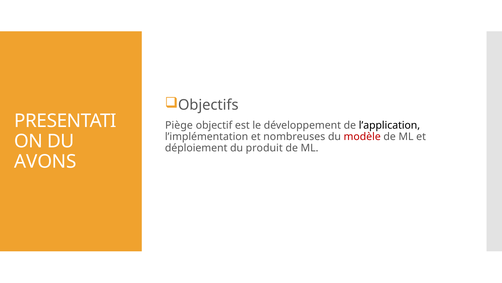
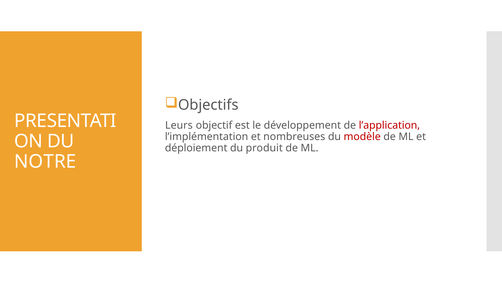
Piège: Piège -> Leurs
l’application colour: black -> red
AVONS: AVONS -> NOTRE
